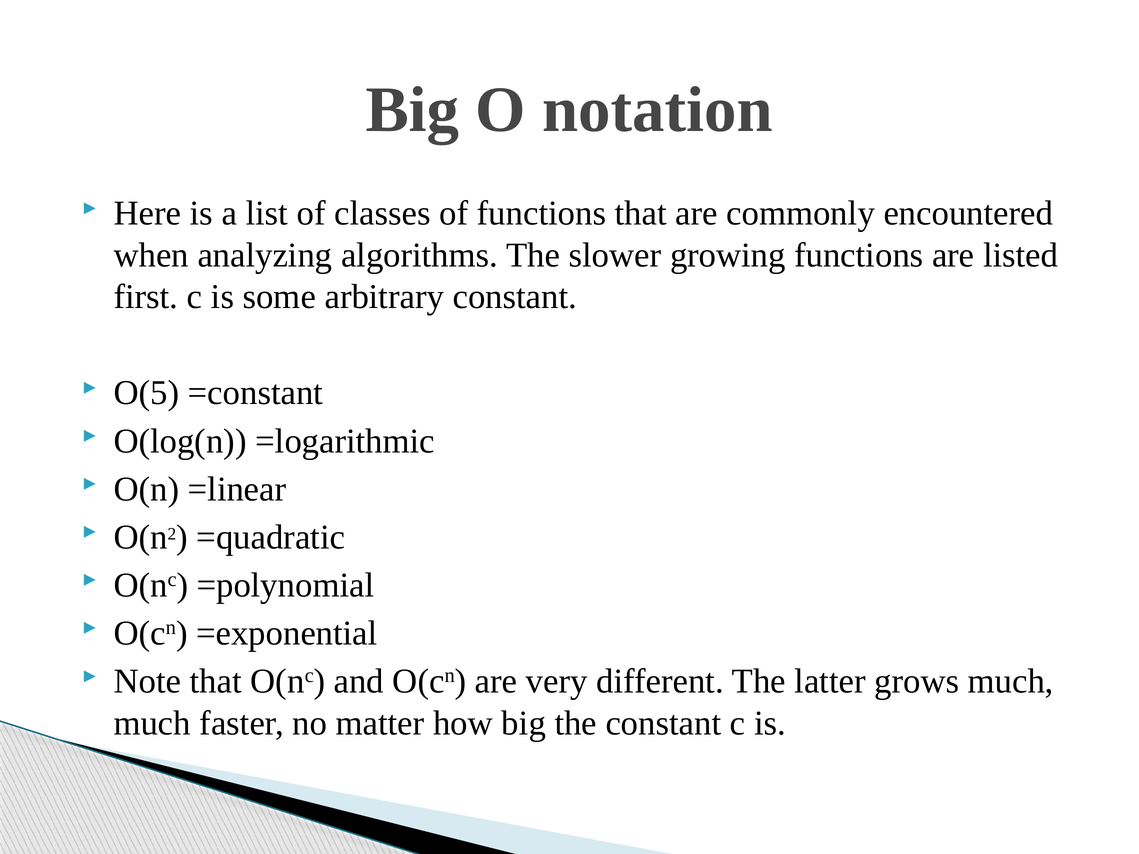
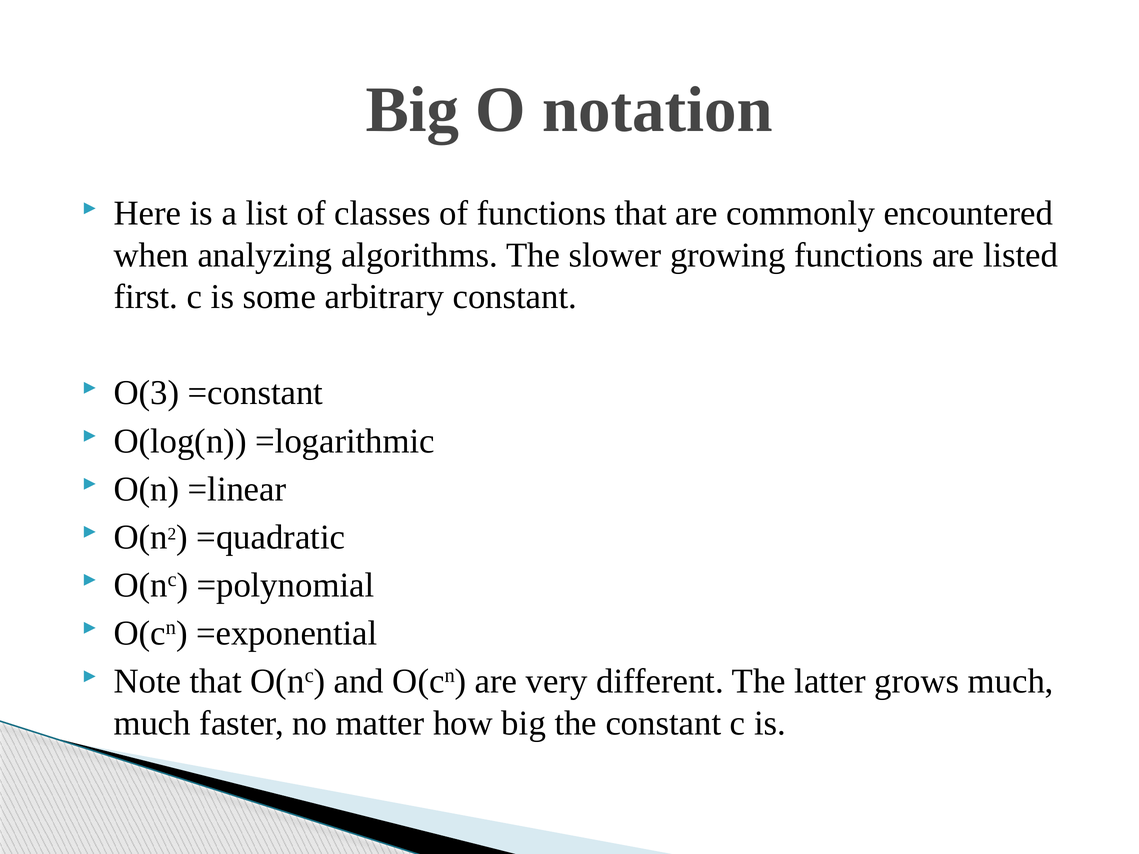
O(5: O(5 -> O(3
